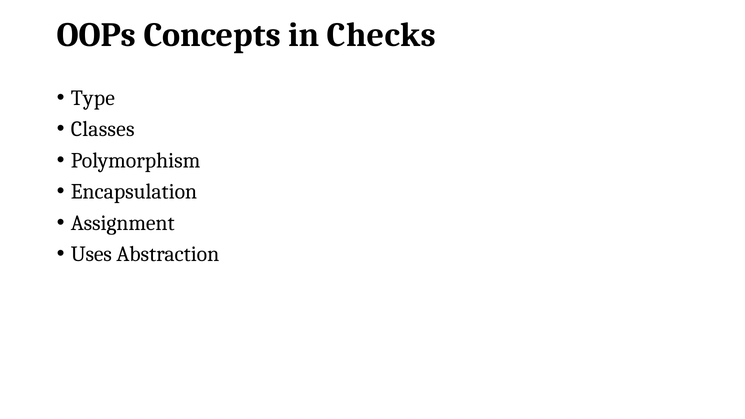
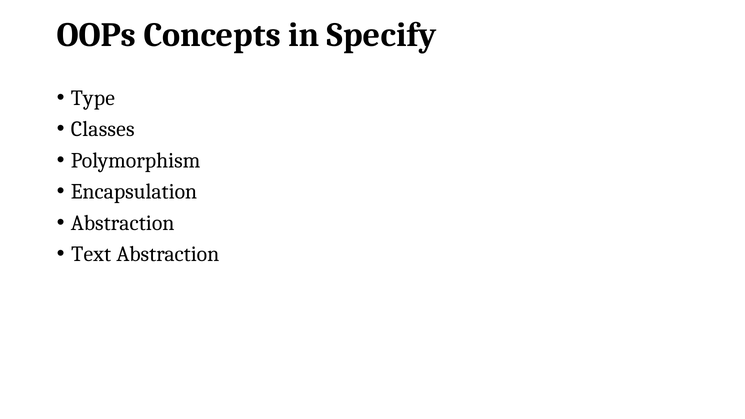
Checks: Checks -> Specify
Assignment at (123, 223): Assignment -> Abstraction
Uses: Uses -> Text
